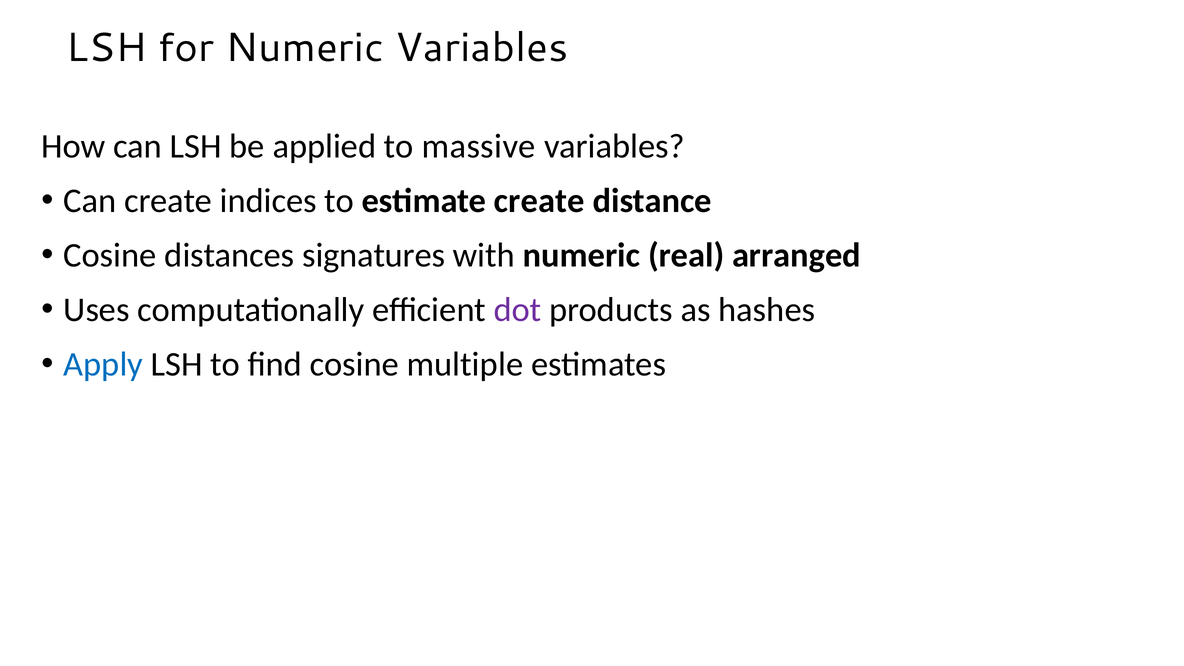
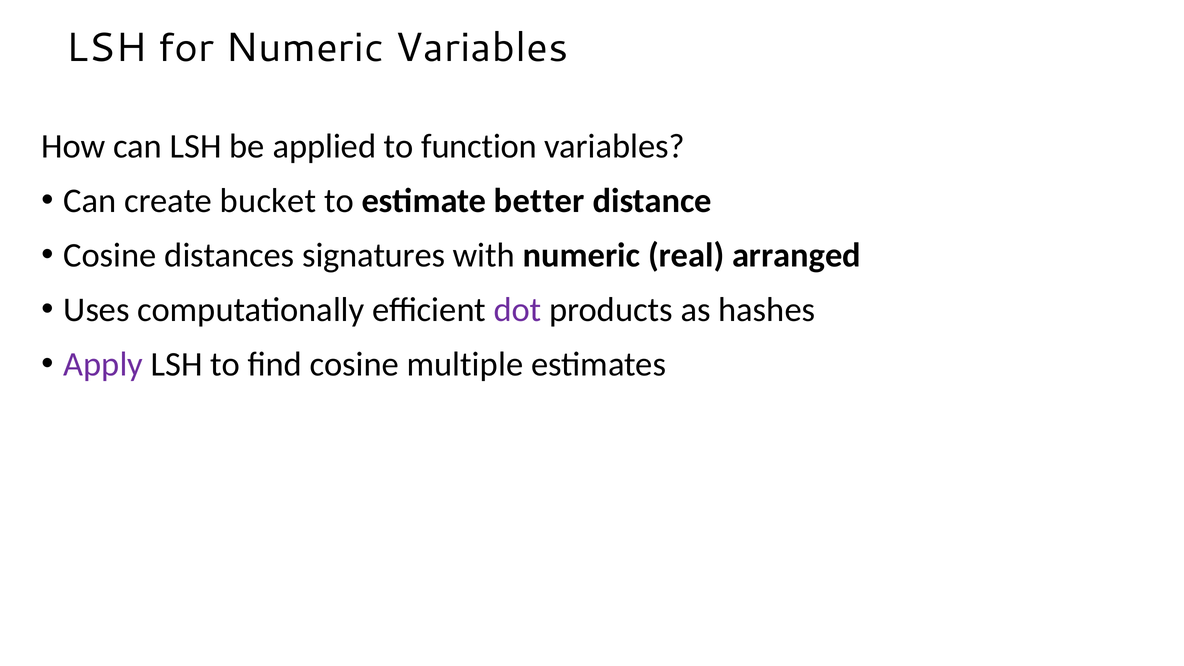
massive: massive -> function
indices: indices -> bucket
estimate create: create -> better
Apply colour: blue -> purple
